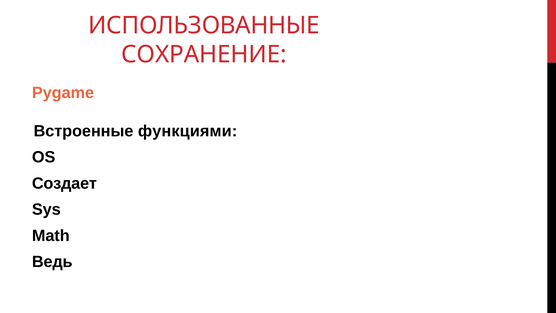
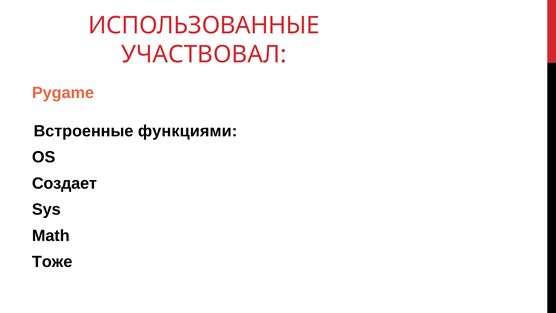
СОХРАНЕНИЕ: СОХРАНЕНИЕ -> УЧАСТВОВАЛ
Ведь: Ведь -> Тоже
